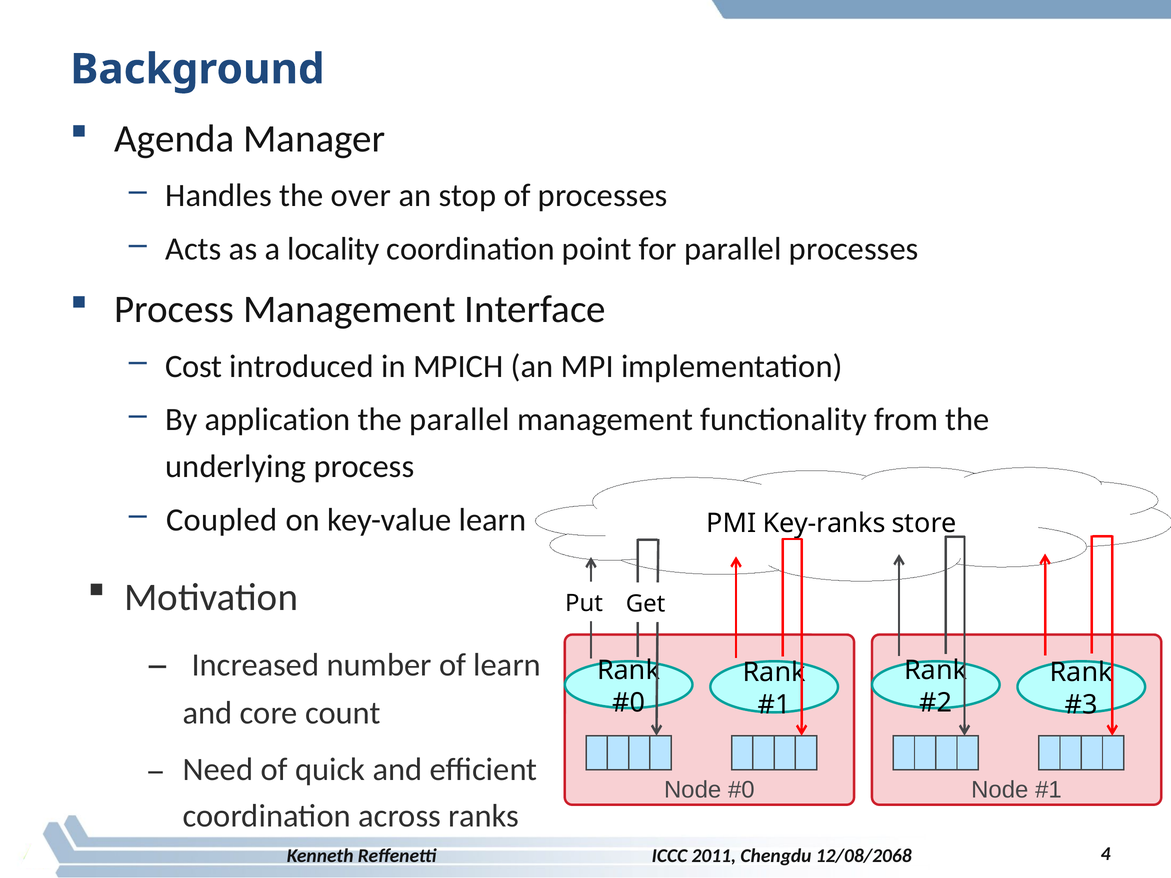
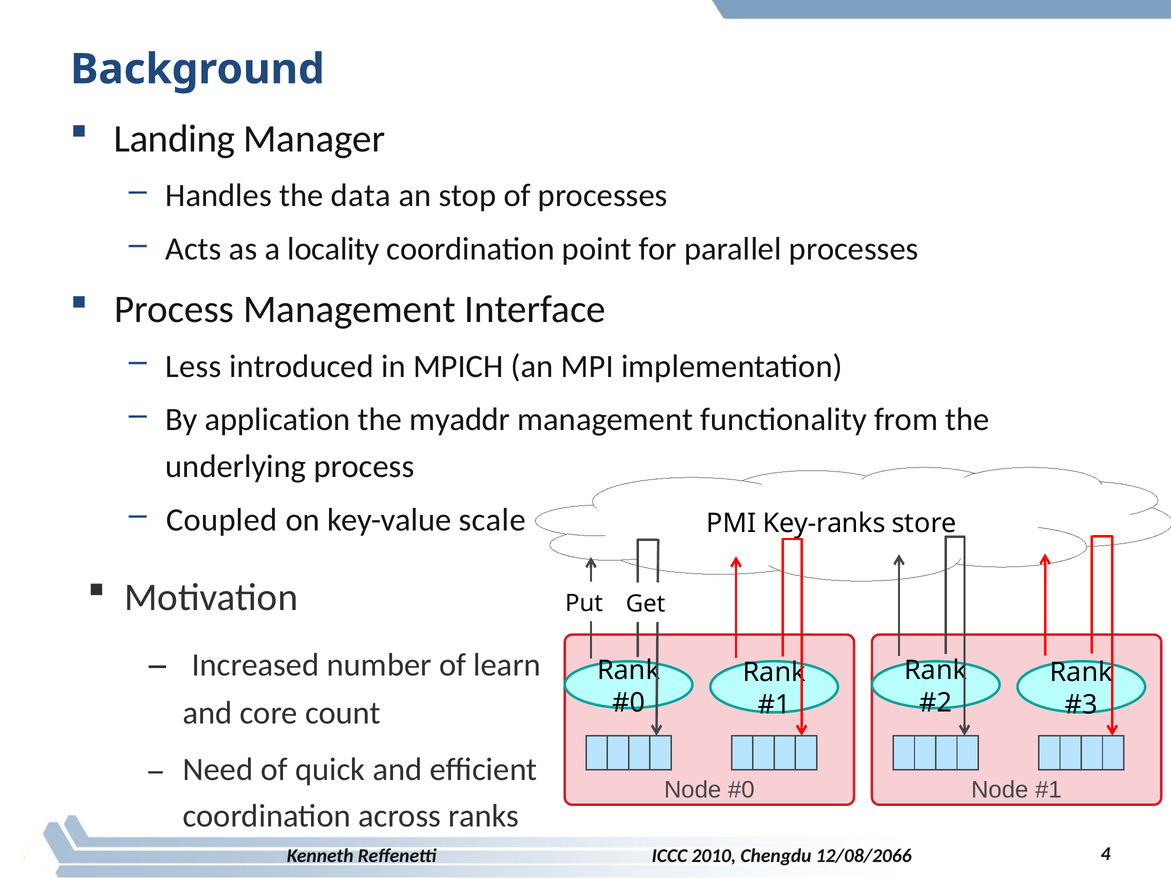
Agenda: Agenda -> Landing
over: over -> data
Cost: Cost -> Less
the parallel: parallel -> myaddr
key-value learn: learn -> scale
2011: 2011 -> 2010
12/08/2068: 12/08/2068 -> 12/08/2066
